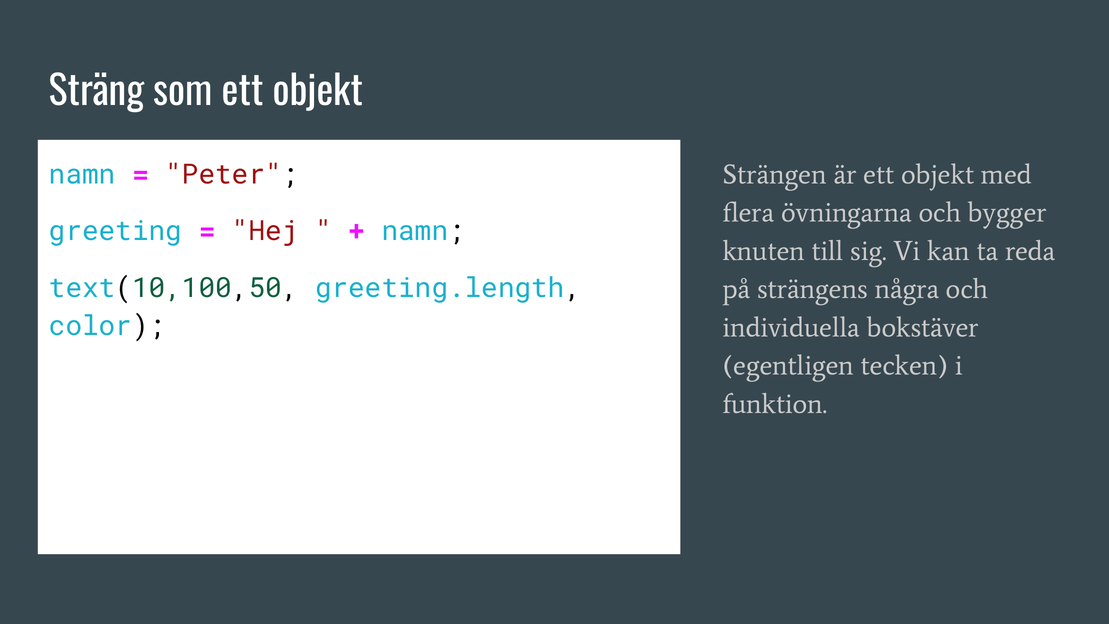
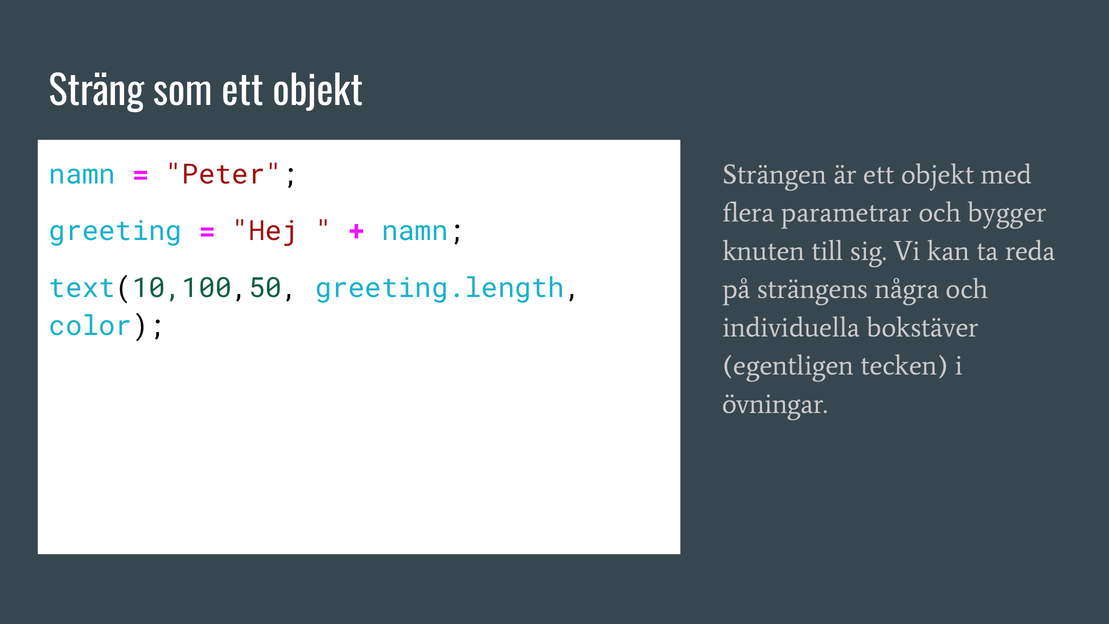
övningarna: övningarna -> parametrar
funktion: funktion -> övningar
